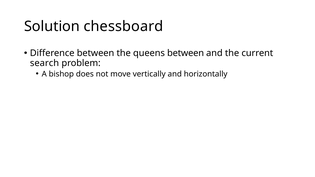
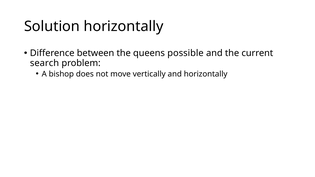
Solution chessboard: chessboard -> horizontally
queens between: between -> possible
